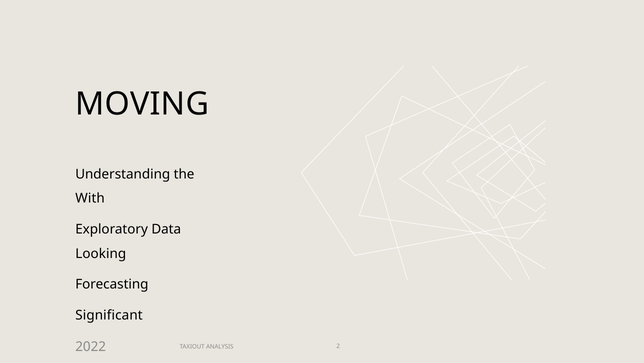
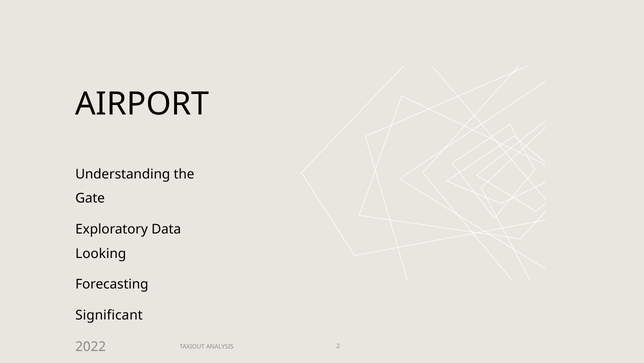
MOVING: MOVING -> AIRPORT
With: With -> Gate
